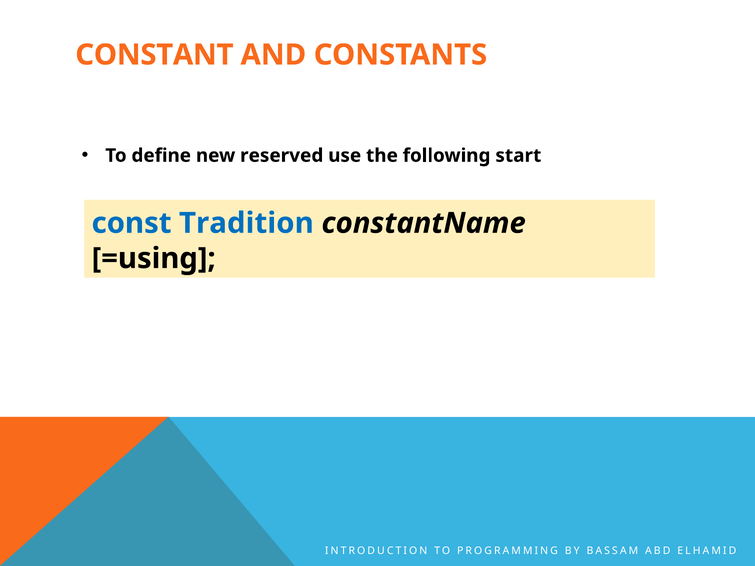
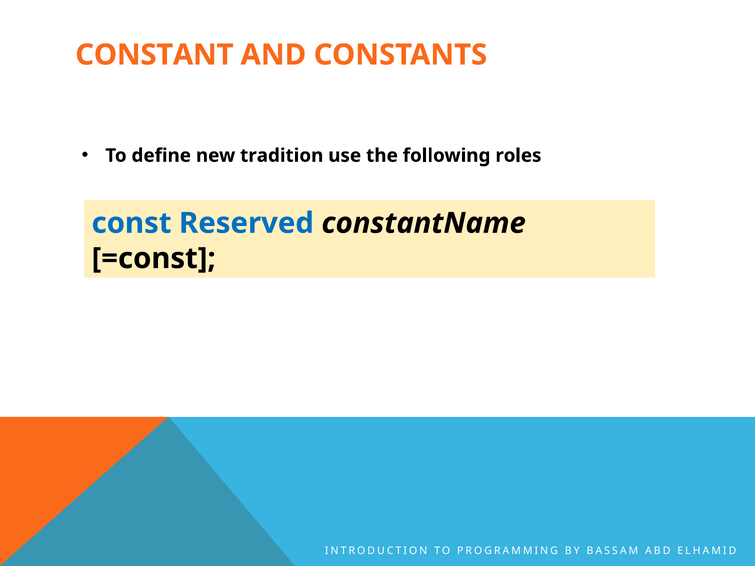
reserved: reserved -> tradition
start: start -> roles
Tradition: Tradition -> Reserved
=using: =using -> =const
